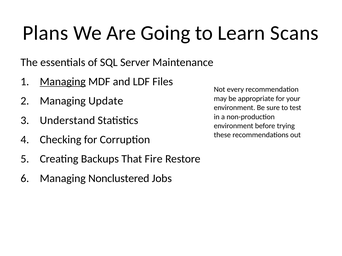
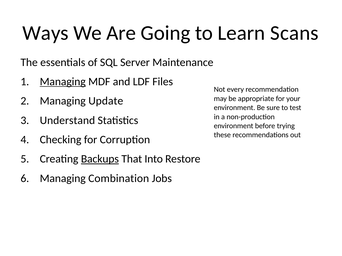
Plans: Plans -> Ways
Backups underline: none -> present
Fire: Fire -> Into
Nonclustered: Nonclustered -> Combination
